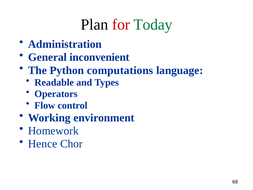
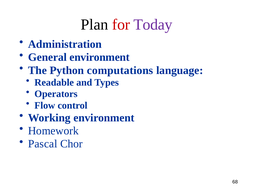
Today colour: green -> purple
General inconvenient: inconvenient -> environment
Hence: Hence -> Pascal
